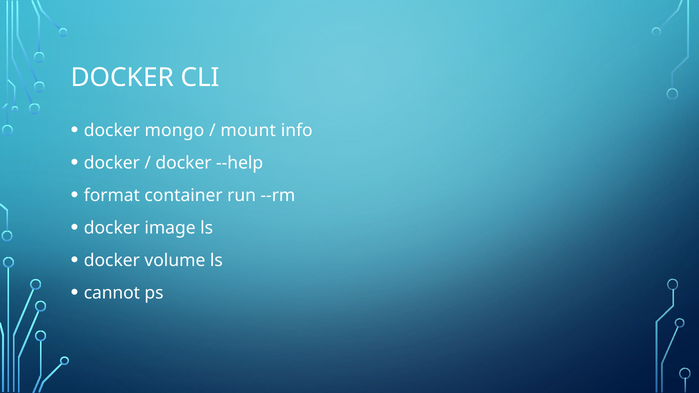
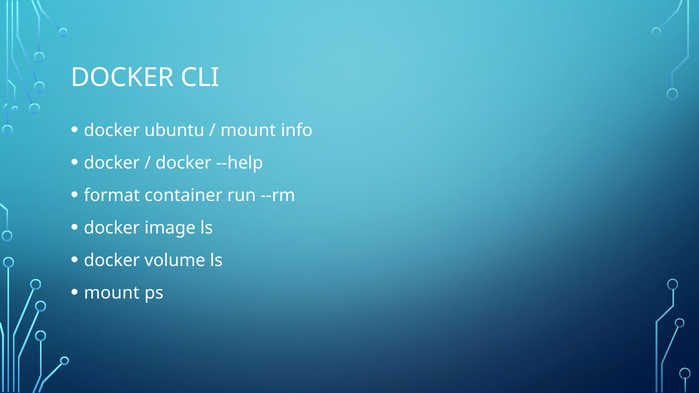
mongo: mongo -> ubuntu
cannot at (112, 293): cannot -> mount
